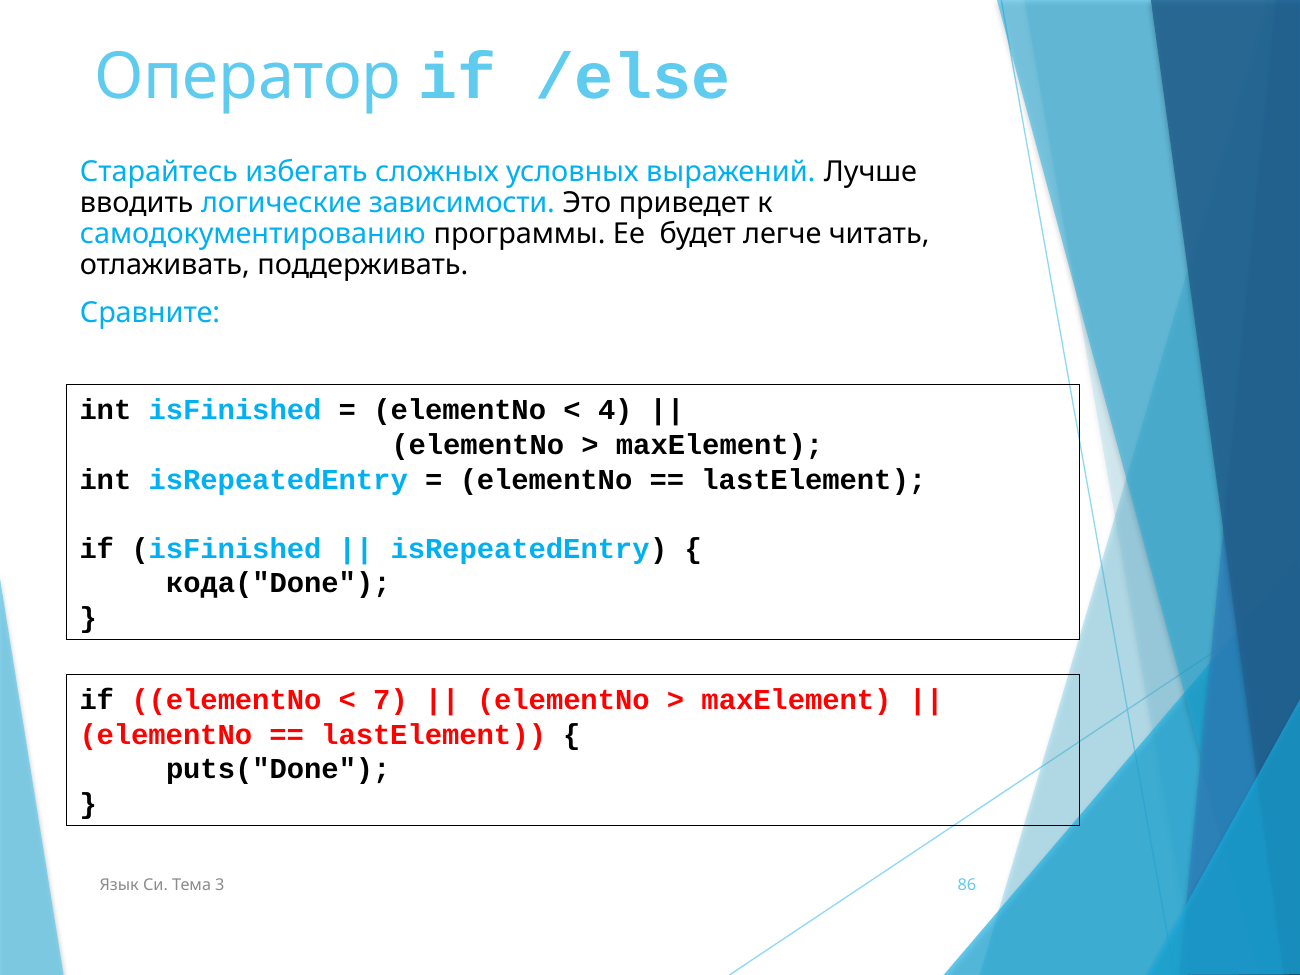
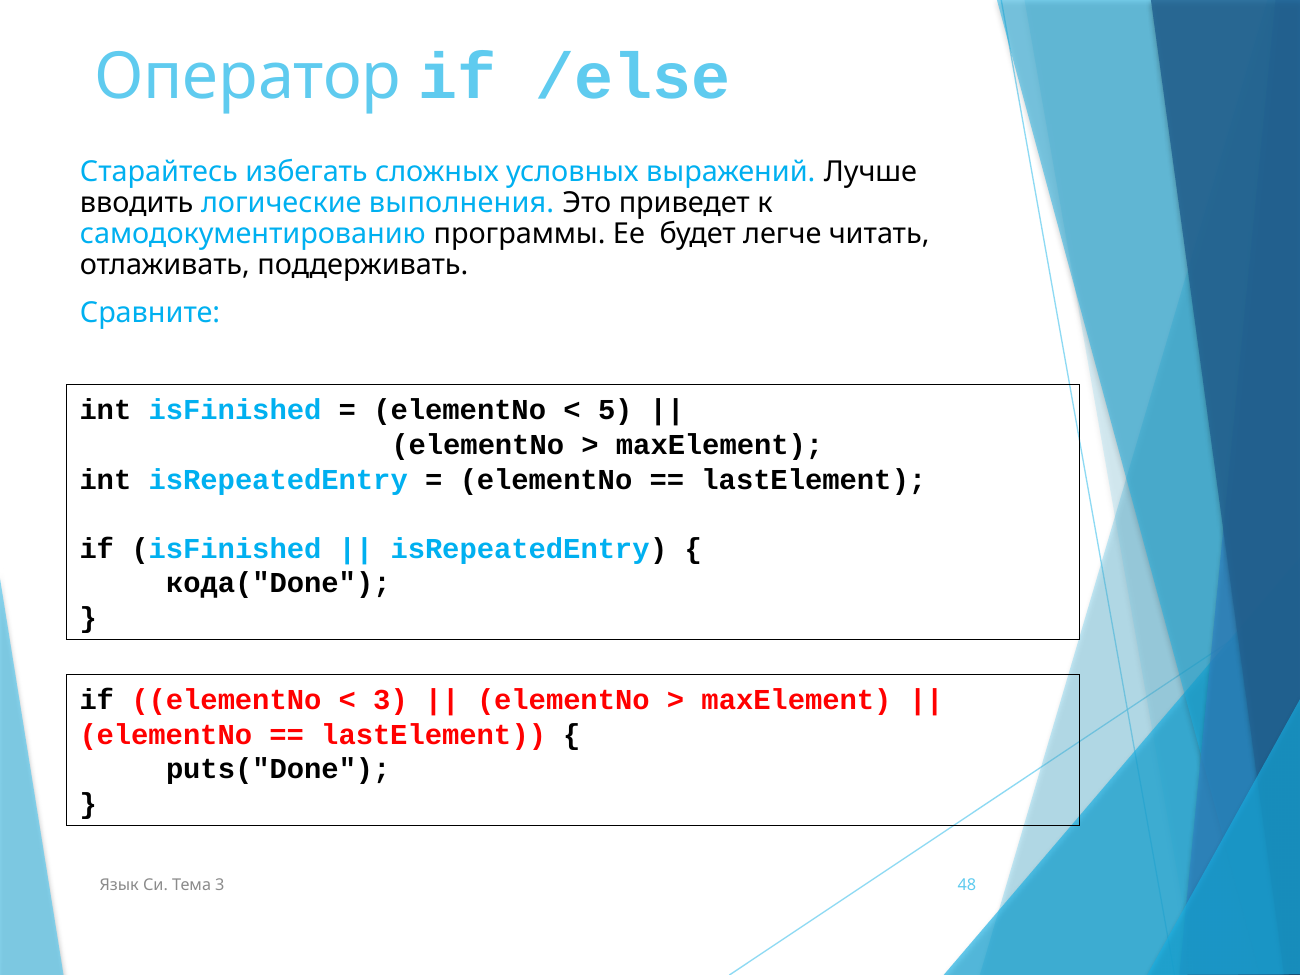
зависимости: зависимости -> выполнения
4: 4 -> 5
7 at (391, 700): 7 -> 3
86: 86 -> 48
